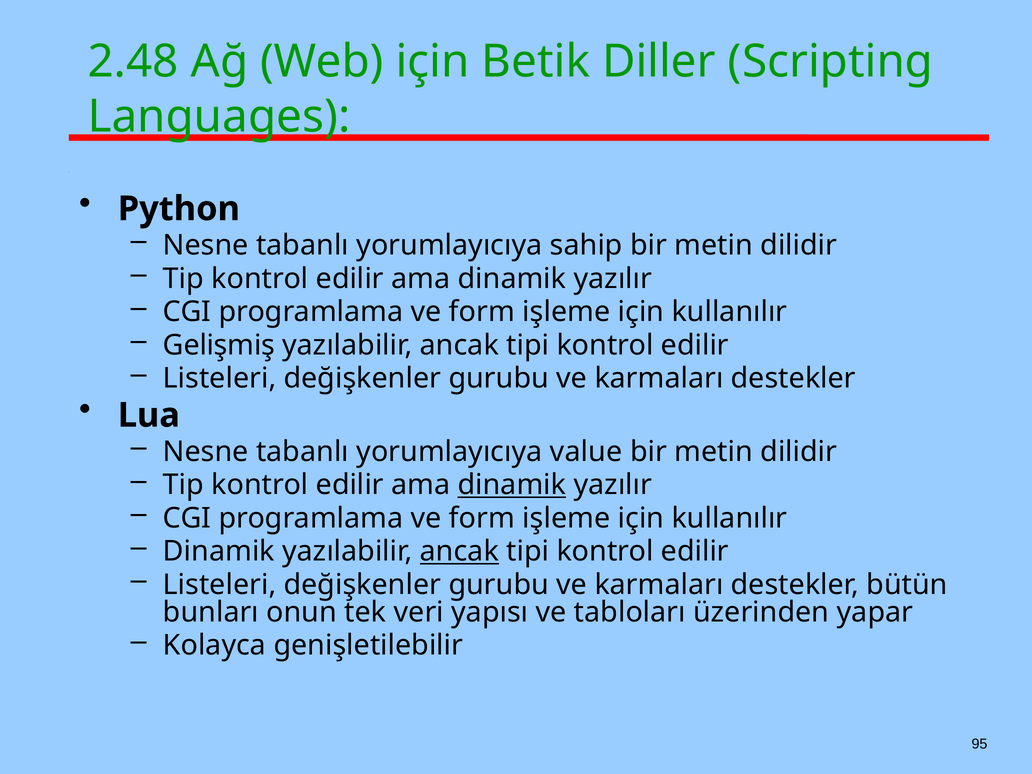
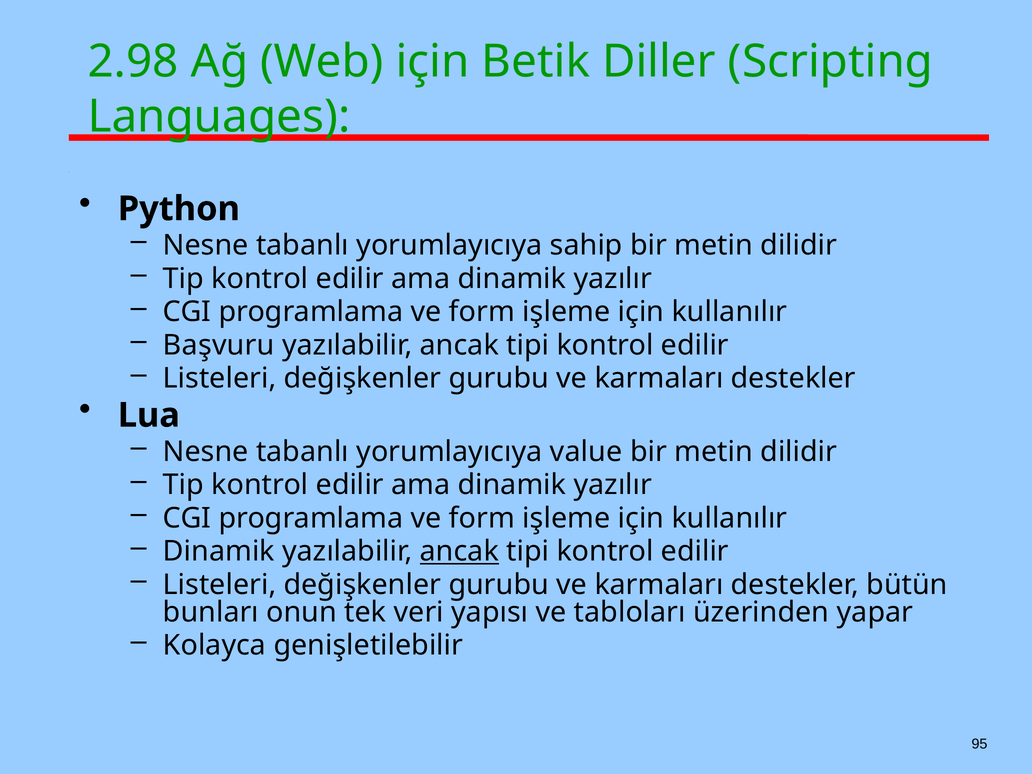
2.48: 2.48 -> 2.98
Gelişmiş: Gelişmiş -> Başvuru
dinamik at (512, 485) underline: present -> none
